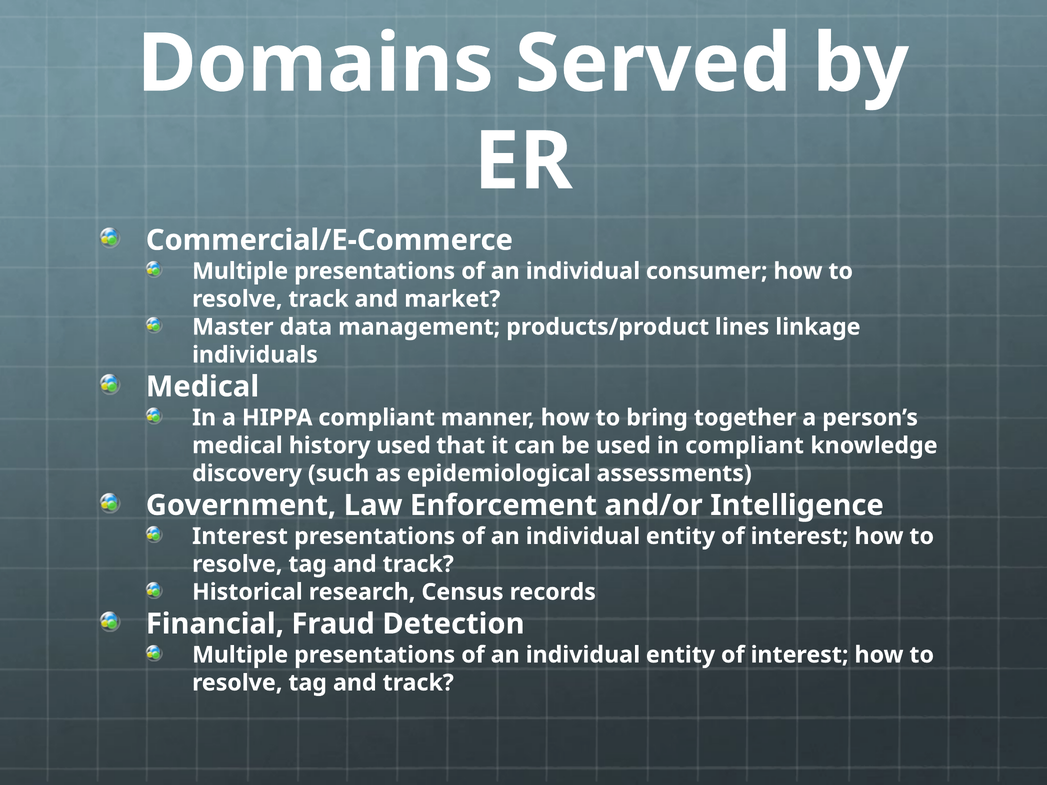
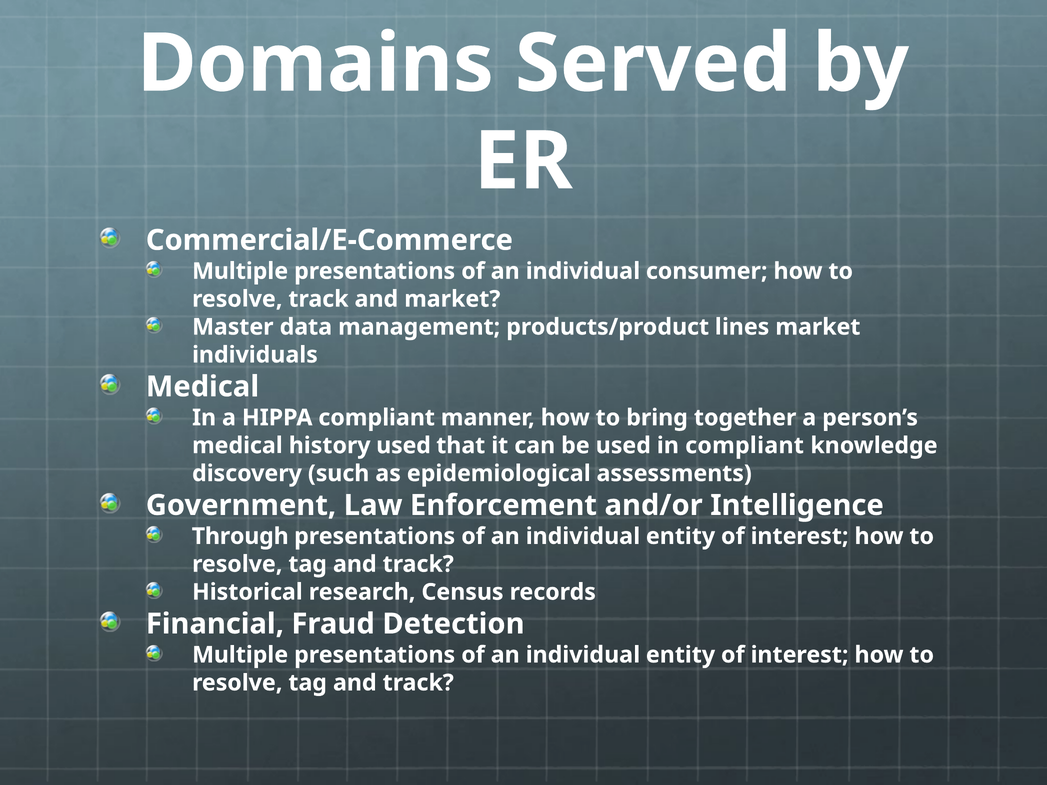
lines linkage: linkage -> market
Interest at (240, 536): Interest -> Through
